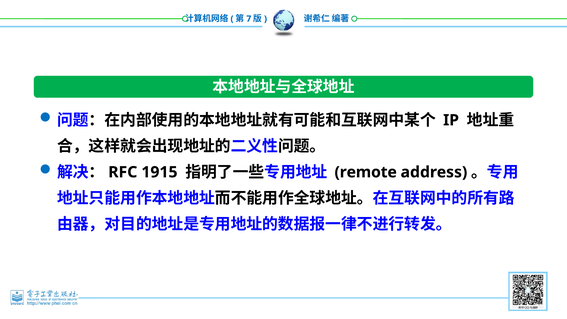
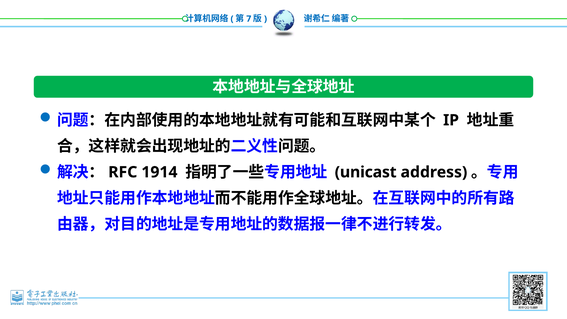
1915: 1915 -> 1914
remote: remote -> unicast
